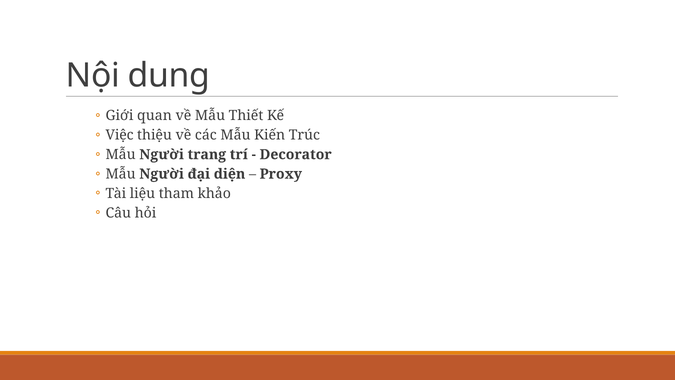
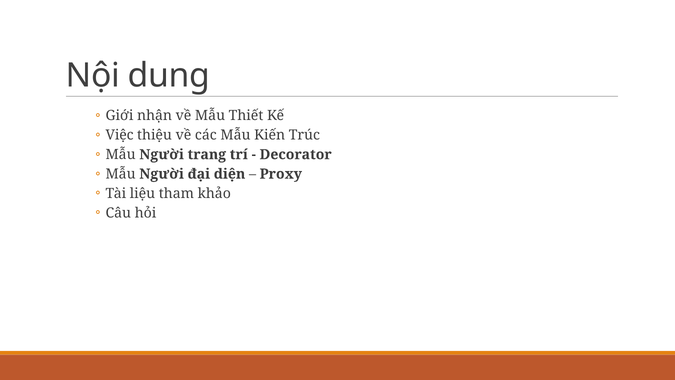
quan: quan -> nhận
